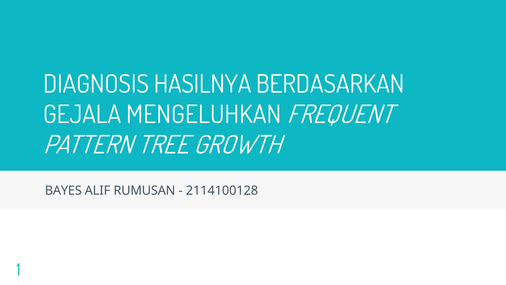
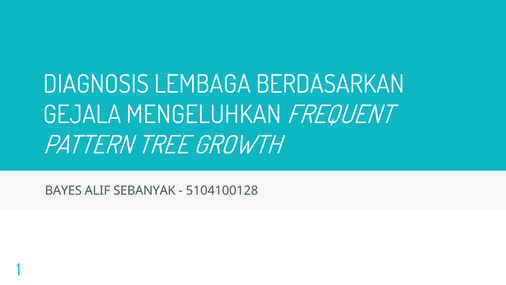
HASILNYA: HASILNYA -> LEMBAGA
RUMUSAN: RUMUSAN -> SEBANYAK
2114100128: 2114100128 -> 5104100128
